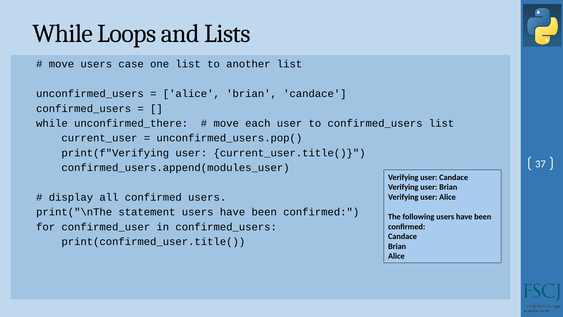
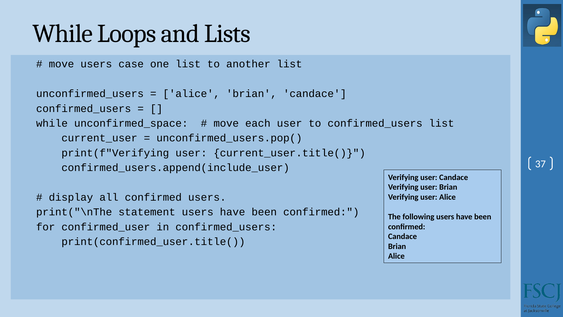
unconfirmed_there: unconfirmed_there -> unconfirmed_space
confirmed_users.append(modules_user: confirmed_users.append(modules_user -> confirmed_users.append(include_user
